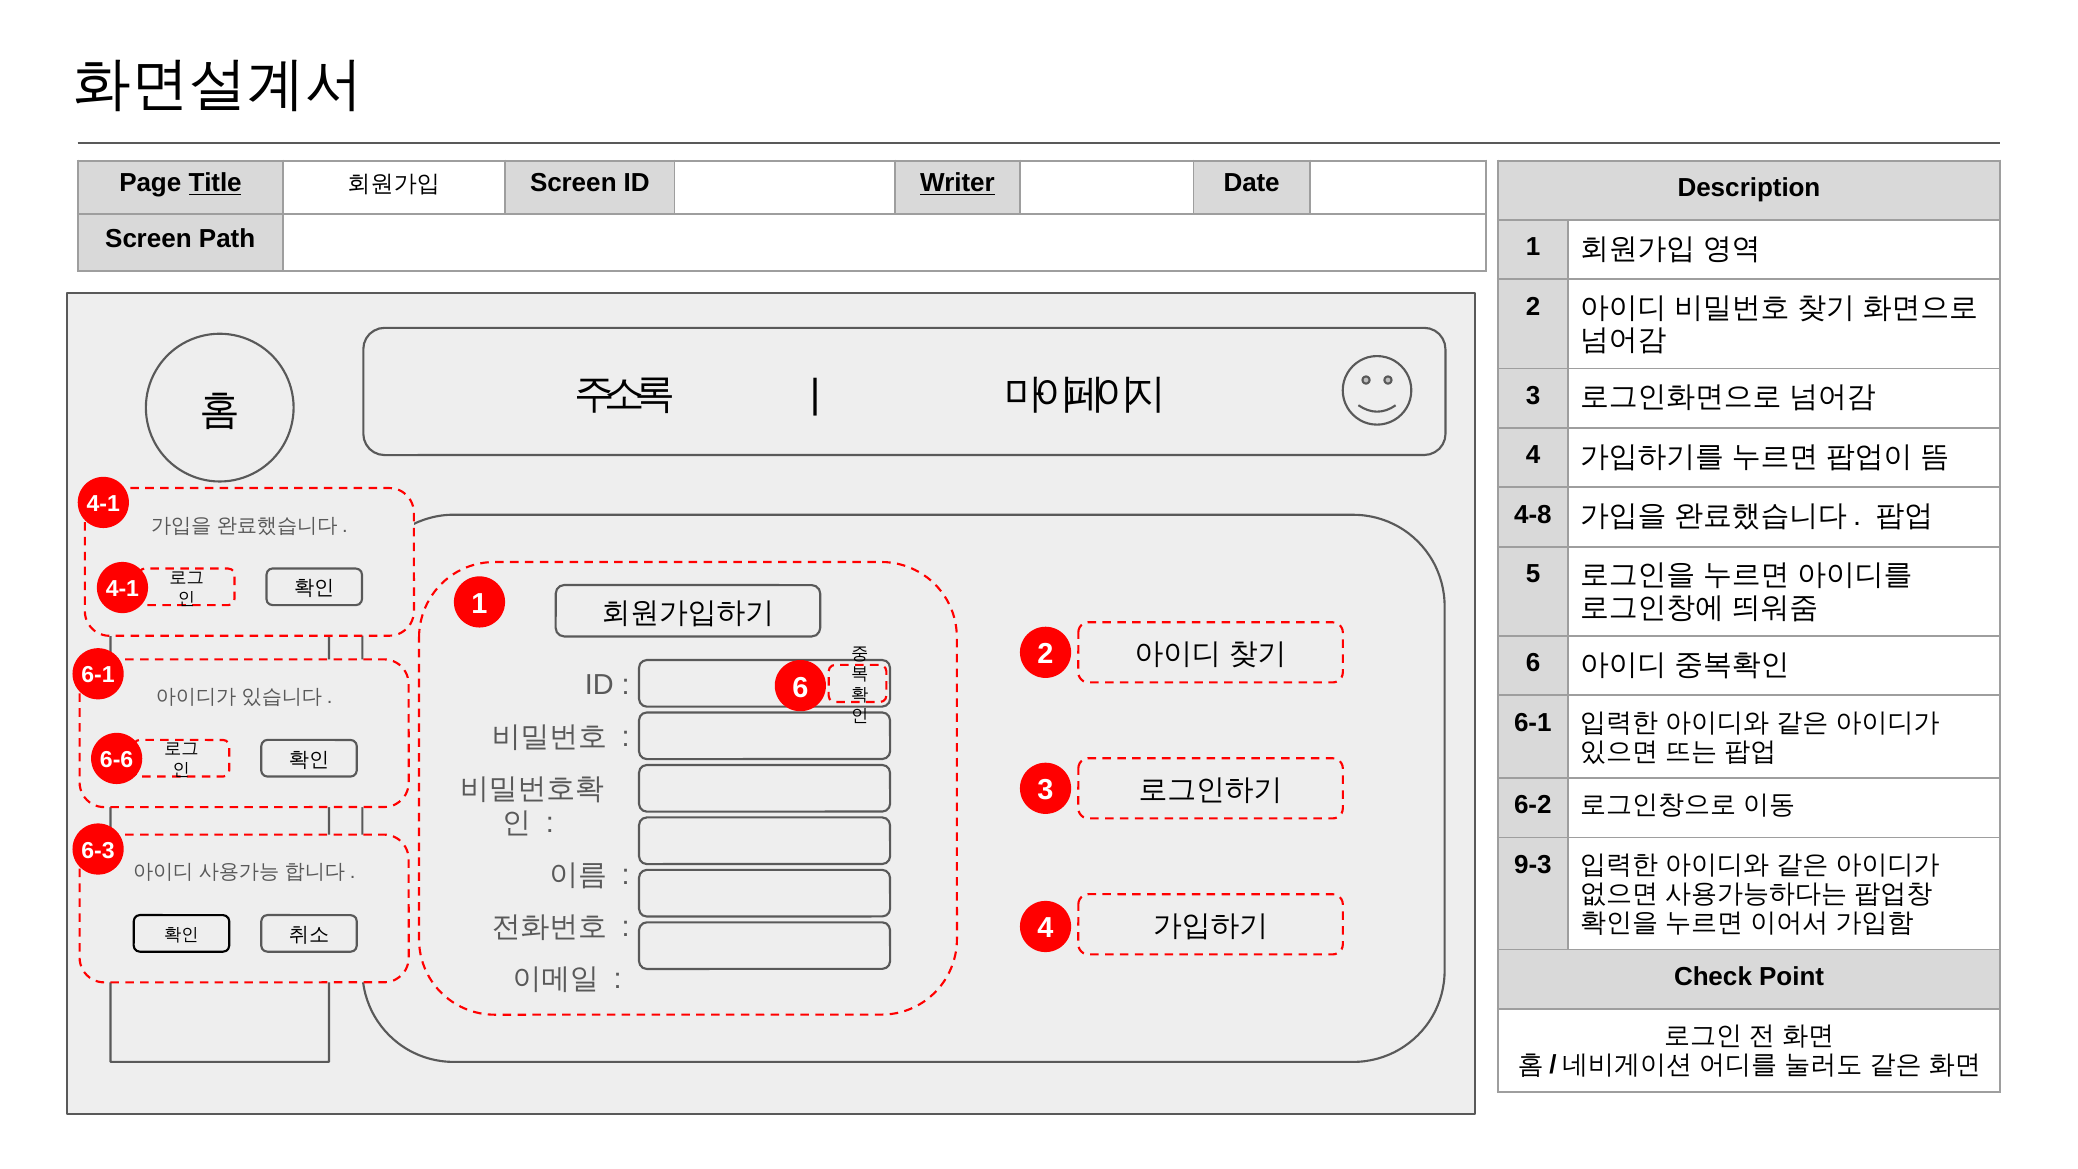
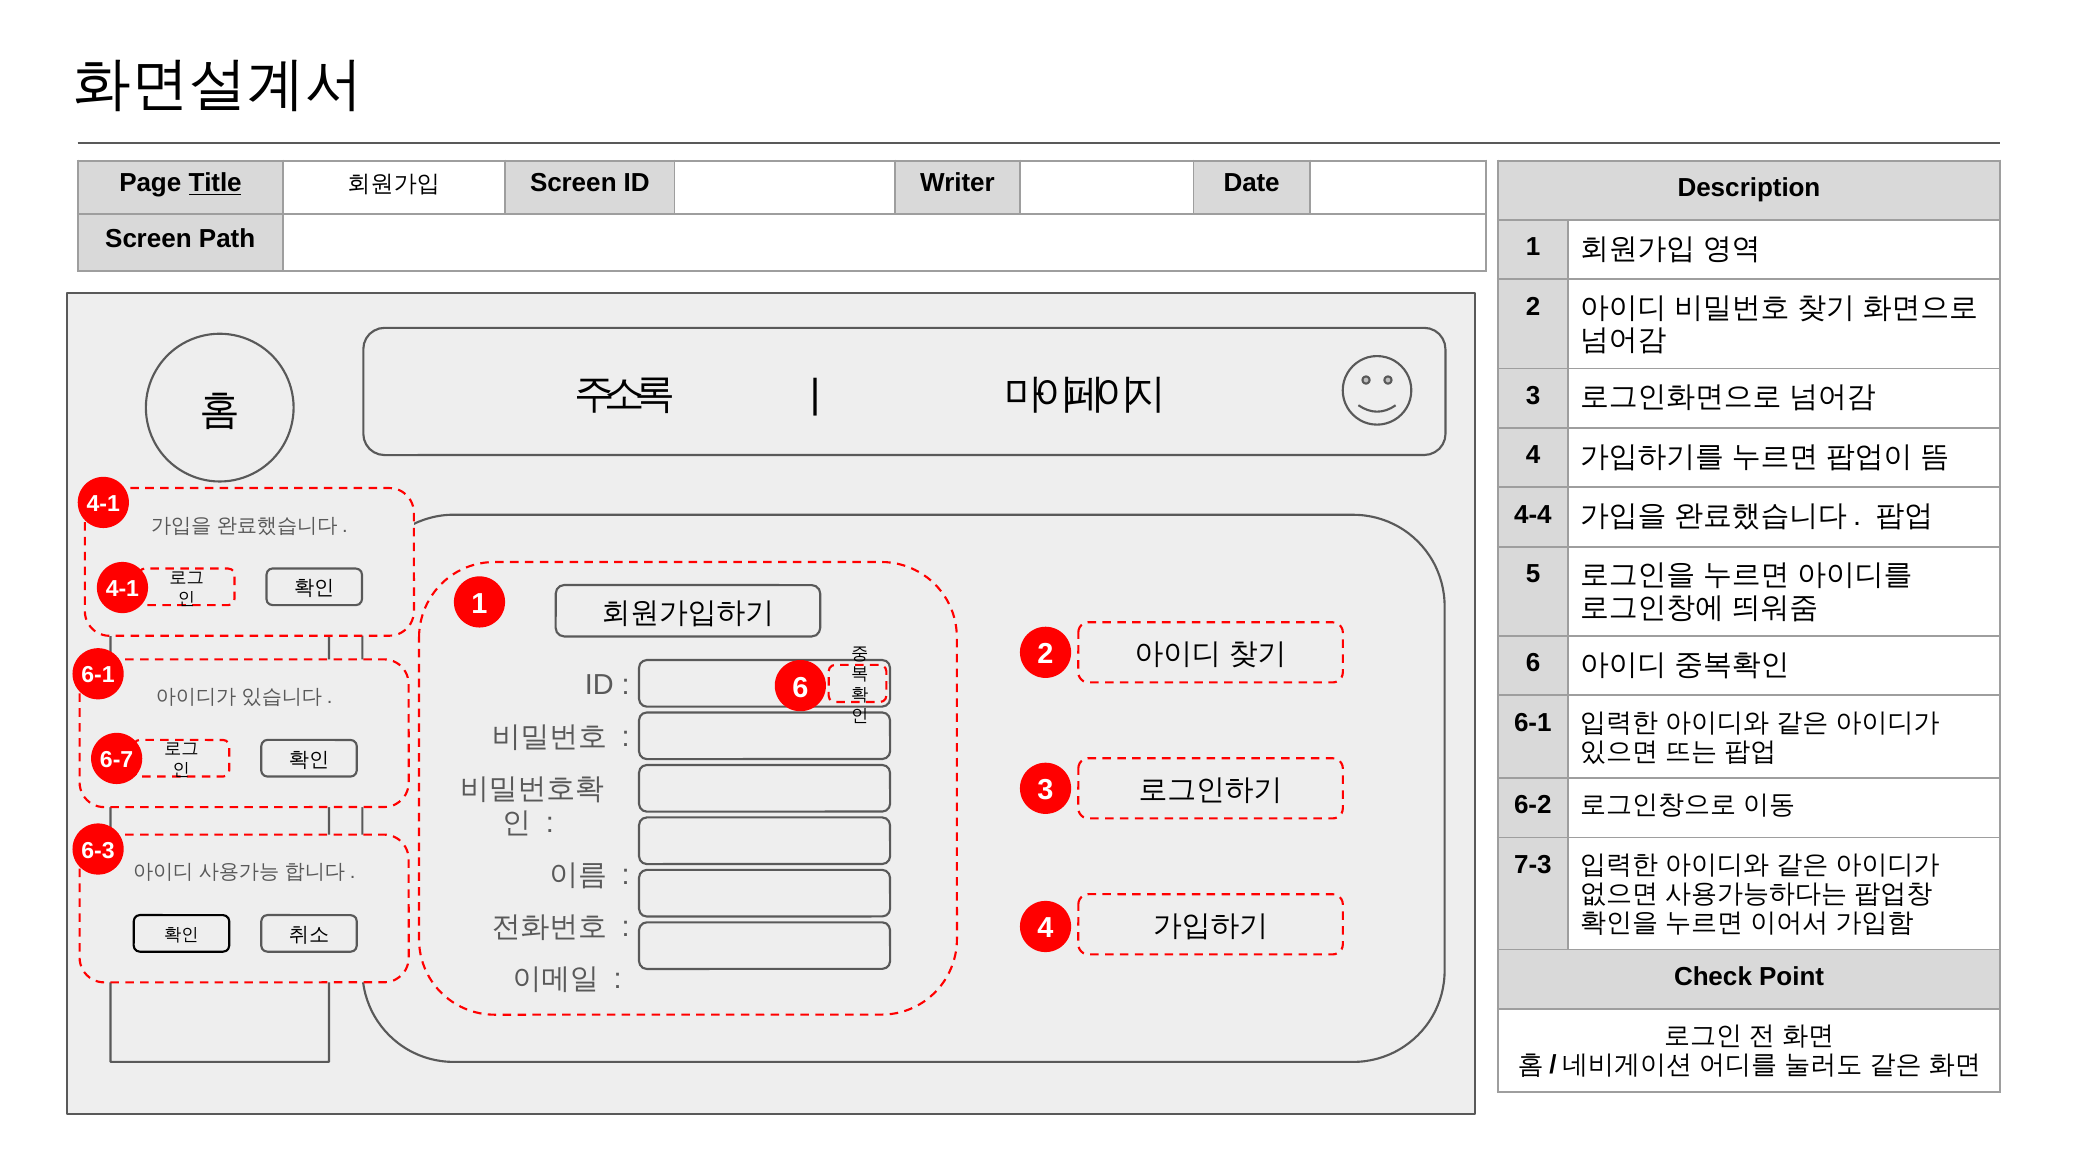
Writer underline: present -> none
4-8: 4-8 -> 4-4
6-6: 6-6 -> 6-7
9-3: 9-3 -> 7-3
